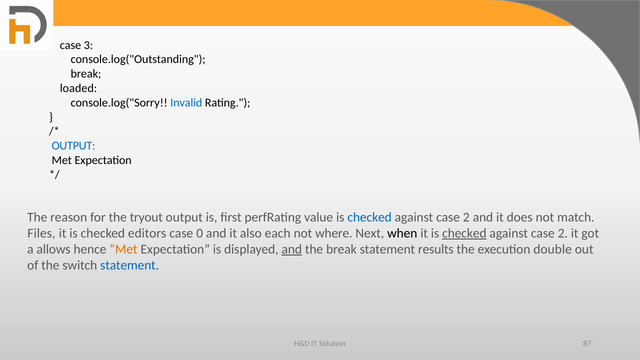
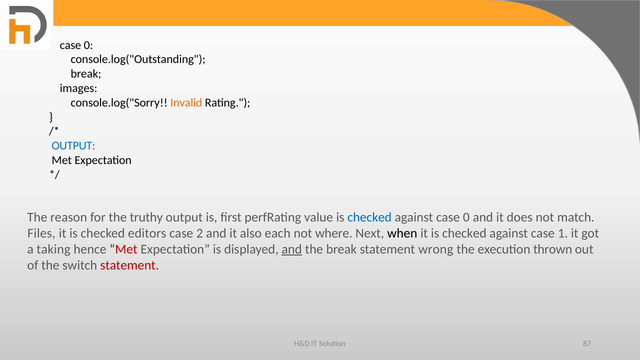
3 at (88, 45): 3 -> 0
loaded: loaded -> images
Invalid colour: blue -> orange
tryout: tryout -> truthy
2 at (466, 217): 2 -> 0
0: 0 -> 2
checked at (464, 233) underline: present -> none
2 at (563, 233): 2 -> 1
allows: allows -> taking
Met at (124, 249) colour: orange -> red
results: results -> wrong
double: double -> thrown
statement at (130, 265) colour: blue -> red
